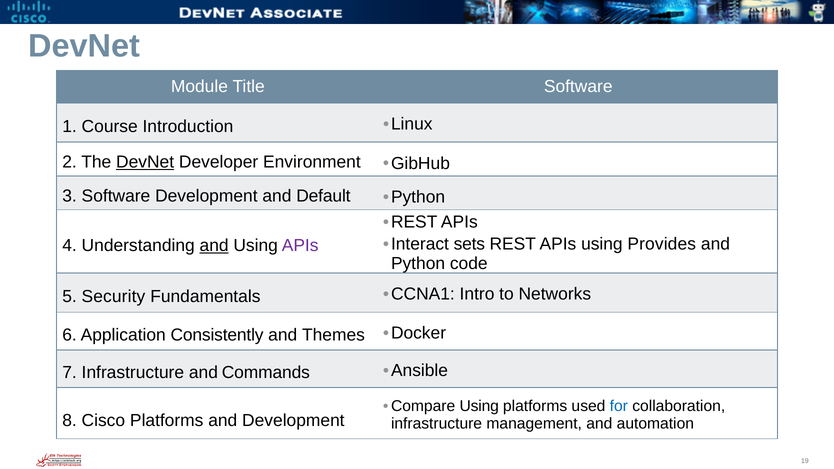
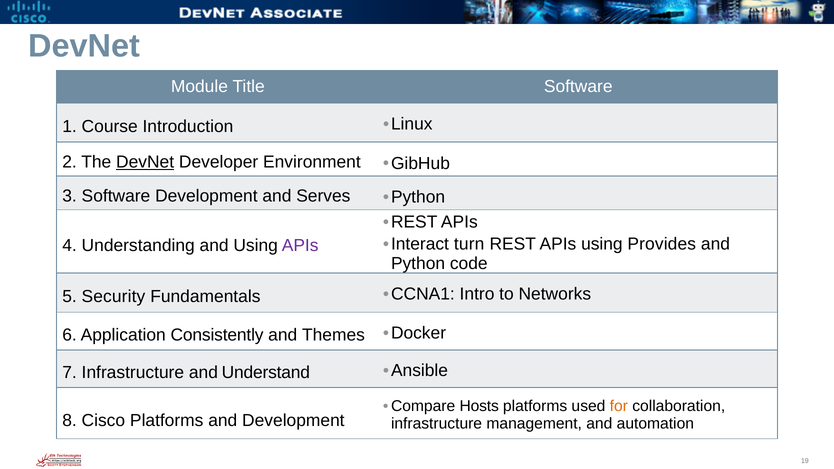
Default: Default -> Serves
sets: sets -> turn
and at (214, 245) underline: present -> none
Commands: Commands -> Understand
Compare Using: Using -> Hosts
for colour: blue -> orange
